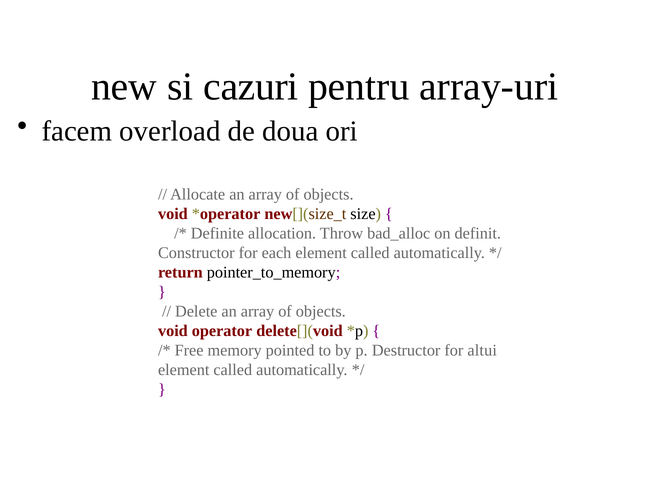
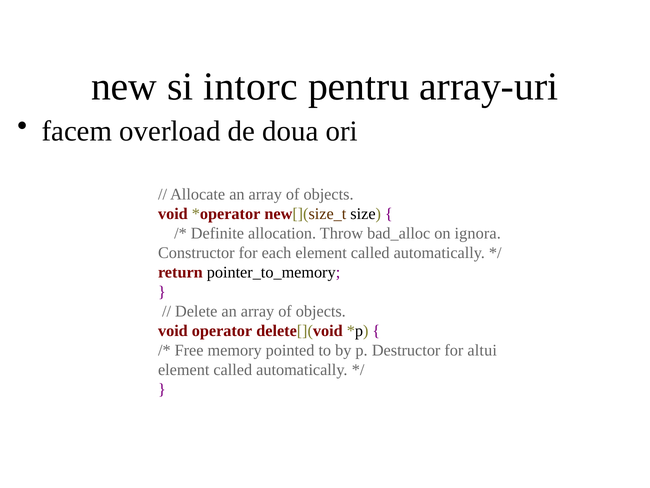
cazuri: cazuri -> intorc
definit: definit -> ignora
